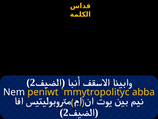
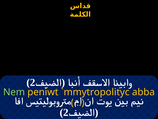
Nem colour: white -> light green
